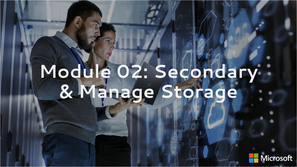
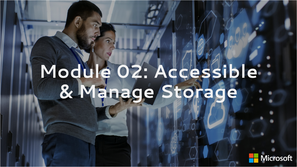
Secondary: Secondary -> Accessible
